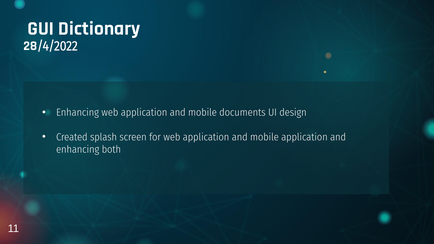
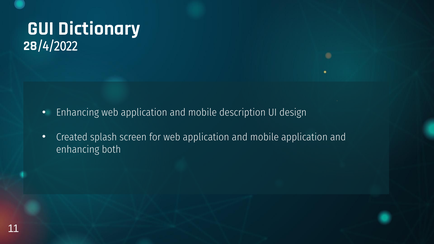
documents: documents -> description
